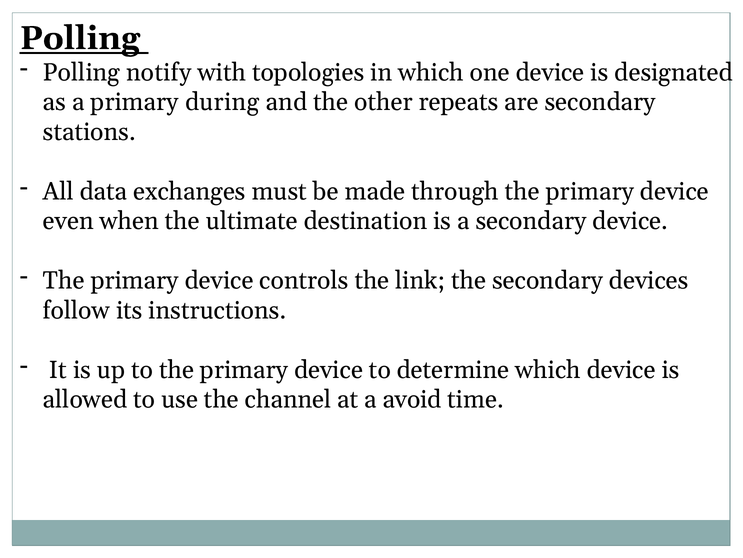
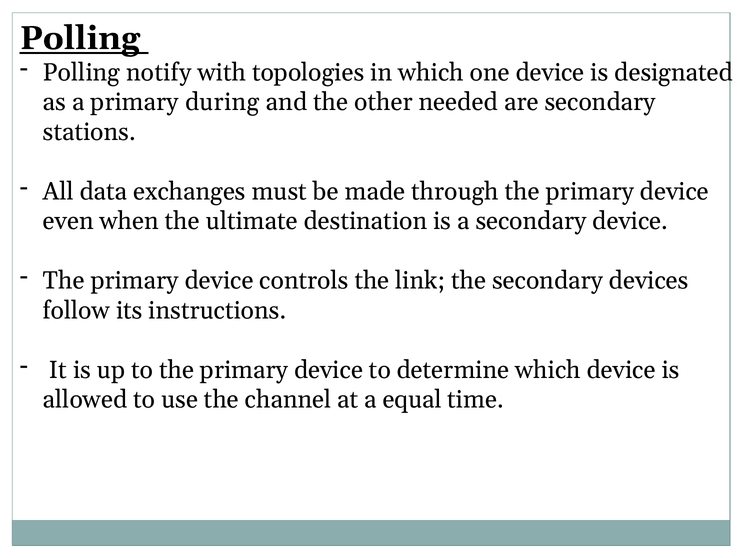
repeats: repeats -> needed
avoid: avoid -> equal
